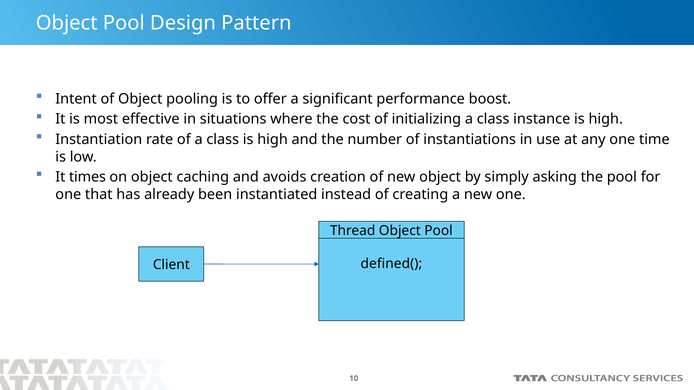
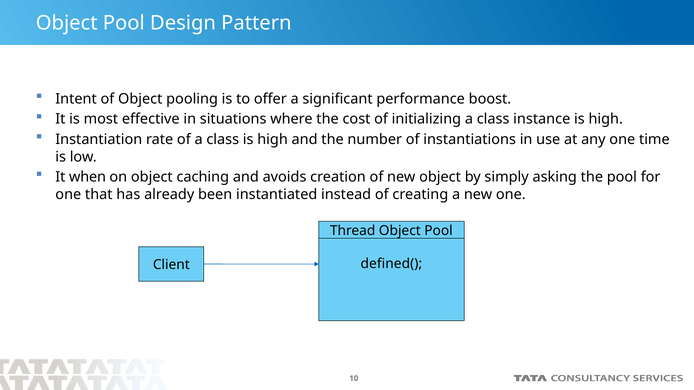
times: times -> when
